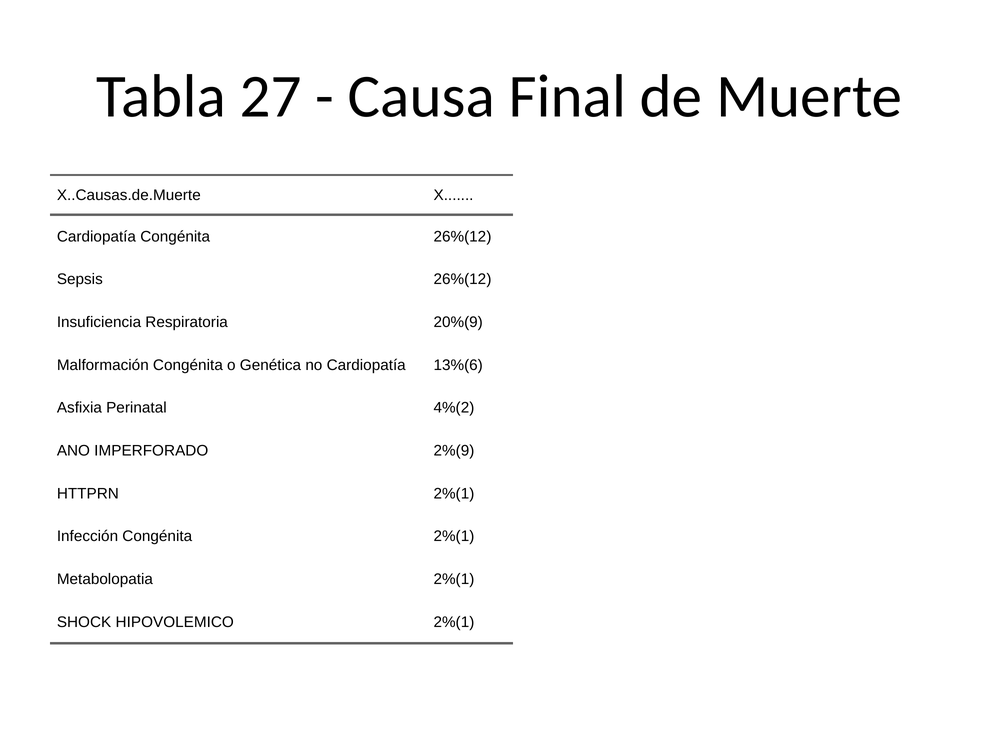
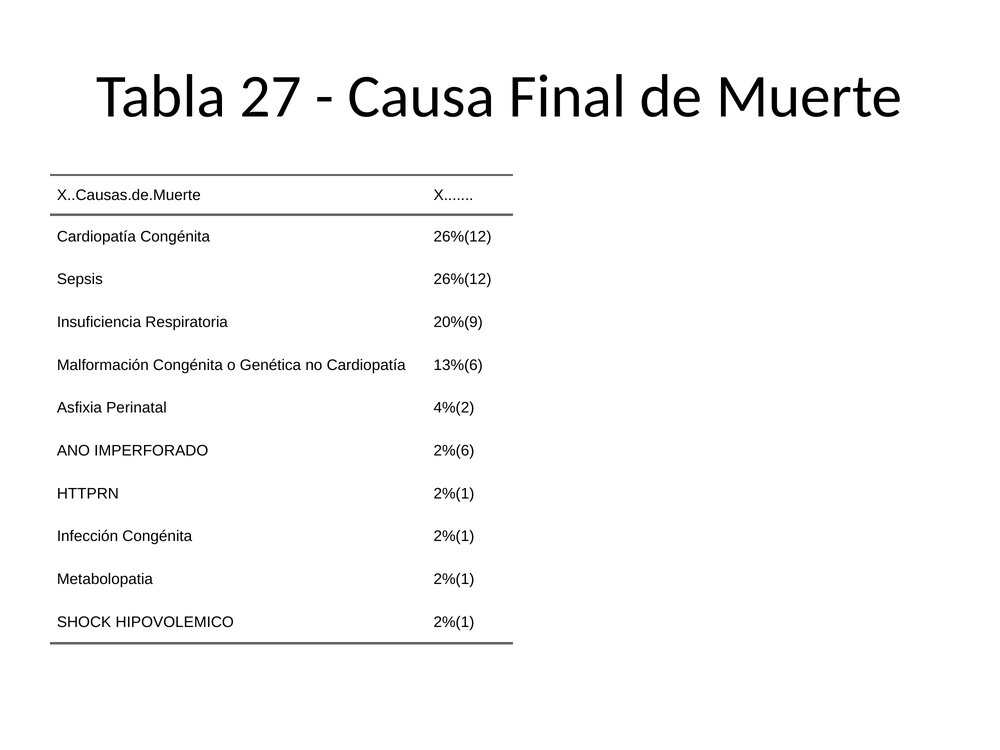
2%(9: 2%(9 -> 2%(6
